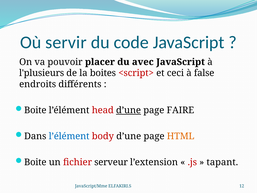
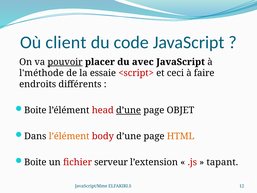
servir: servir -> client
pouvoir underline: none -> present
l'plusieurs: l'plusieurs -> l'méthode
boites: boites -> essaie
false: false -> faire
FAIRE: FAIRE -> OBJET
l’élément at (69, 136) colour: blue -> orange
